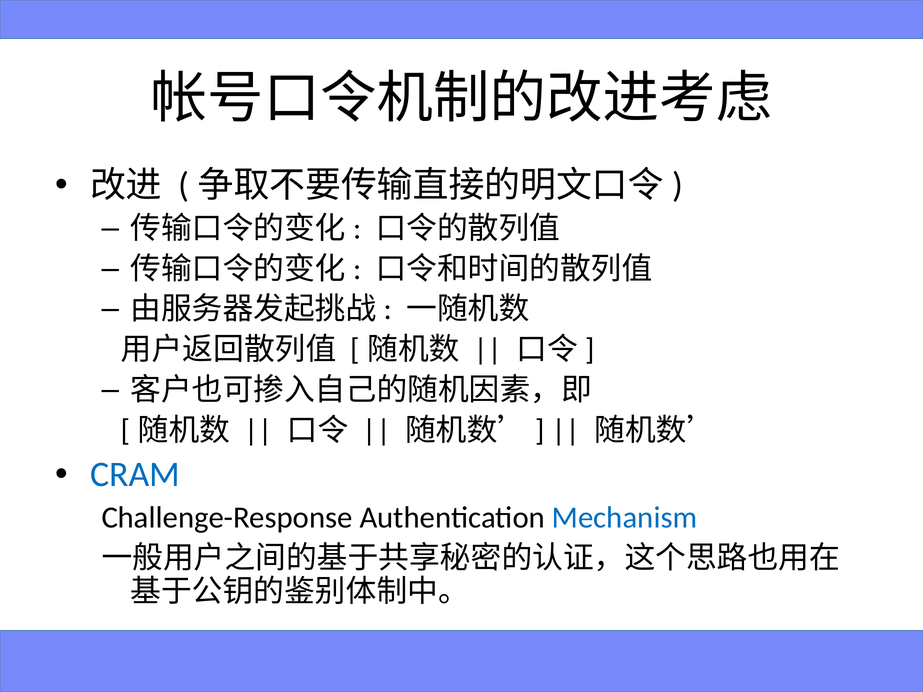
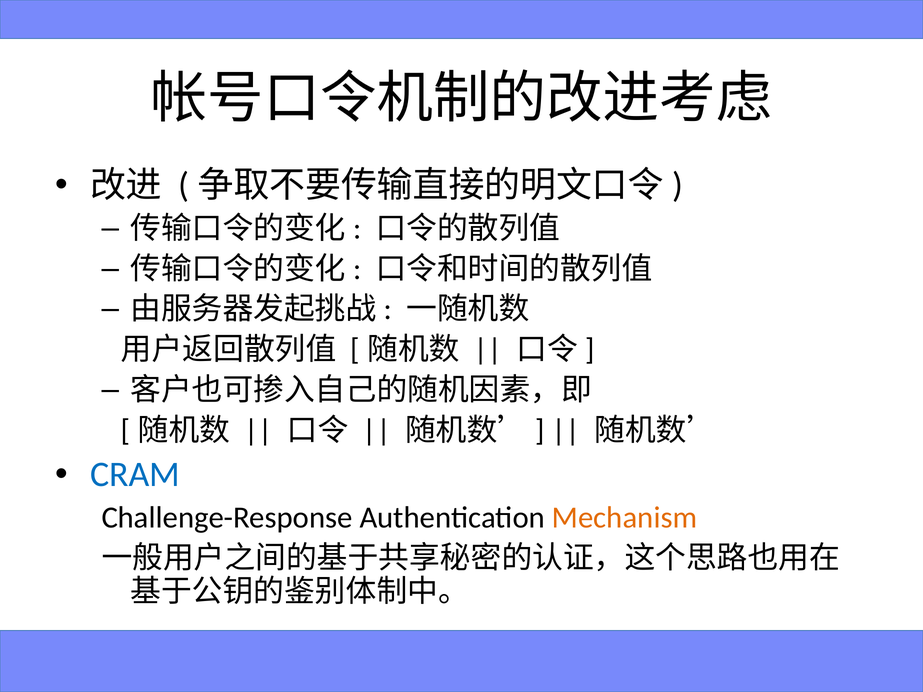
Mechanism colour: blue -> orange
